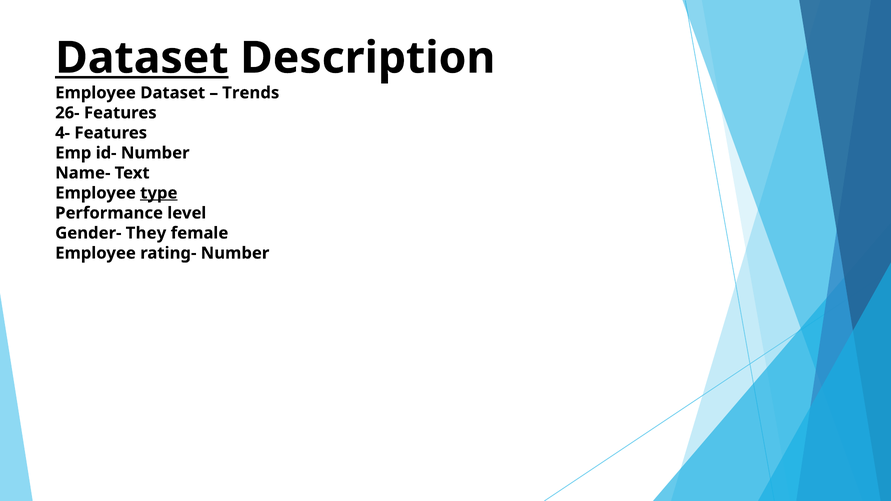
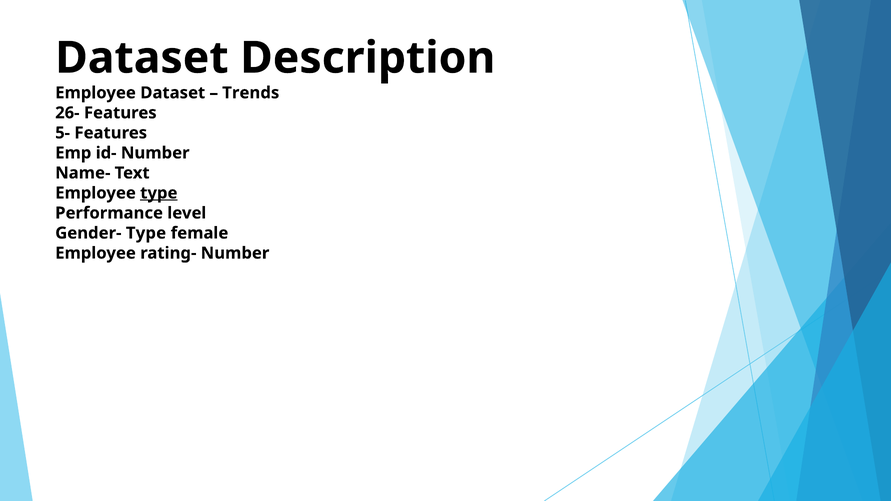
Dataset at (142, 58) underline: present -> none
4-: 4- -> 5-
Gender- They: They -> Type
